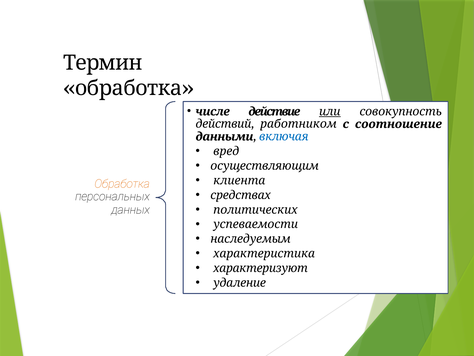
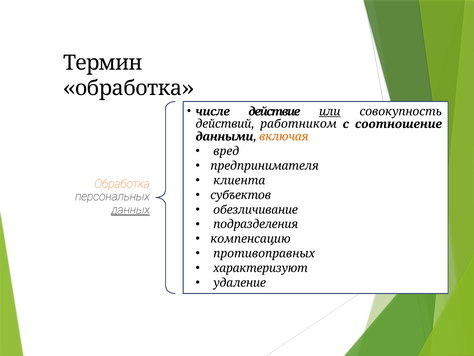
включая colour: blue -> orange
осуществляющим: осуществляющим -> предпринимателя
средствах: средствах -> субъектов
политических: политических -> обезличивание
данных underline: none -> present
успеваемости: успеваемости -> подразделения
наследуемым: наследуемым -> компенсацию
характеристика: характеристика -> противоправных
